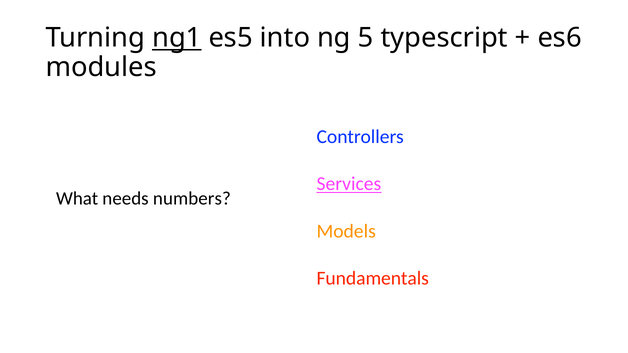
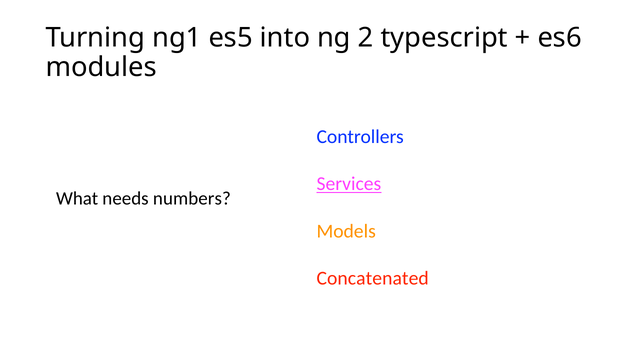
ng1 underline: present -> none
5: 5 -> 2
Fundamentals: Fundamentals -> Concatenated
